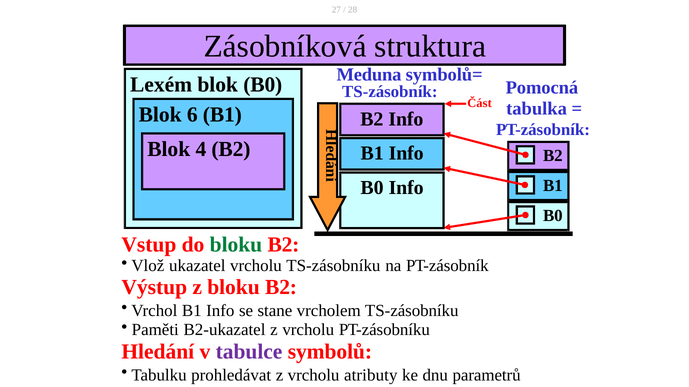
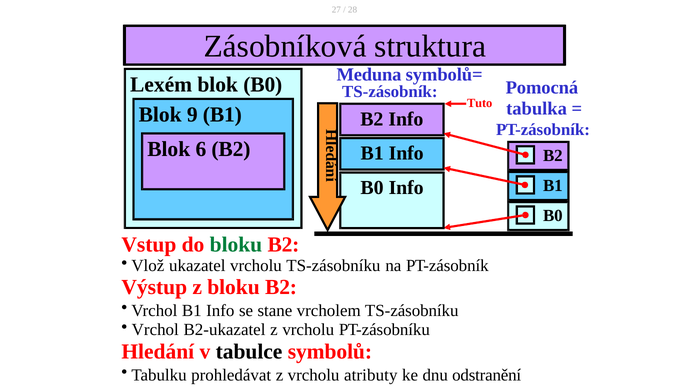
Část: Část -> Tuto
6: 6 -> 9
4: 4 -> 6
Paměti at (155, 330): Paměti -> Vrchol
tabulce colour: purple -> black
parametrů: parametrů -> odstranění
